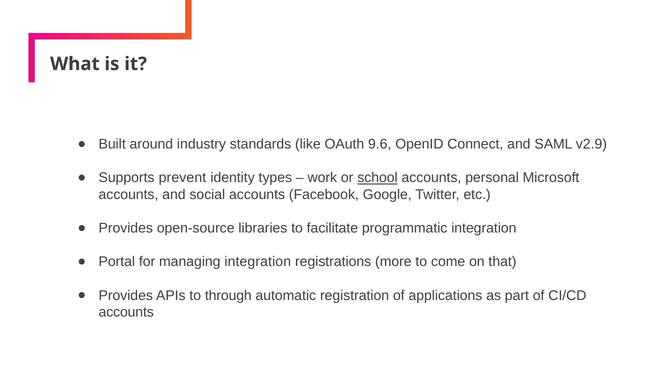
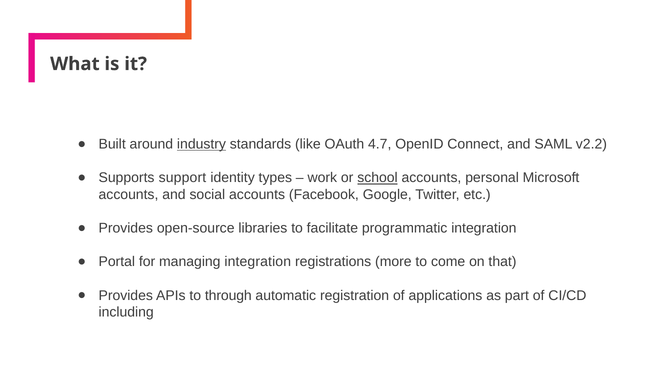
industry underline: none -> present
9.6: 9.6 -> 4.7
v2.9: v2.9 -> v2.2
prevent: prevent -> support
accounts at (126, 312): accounts -> including
